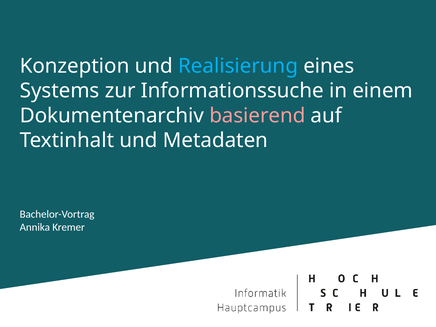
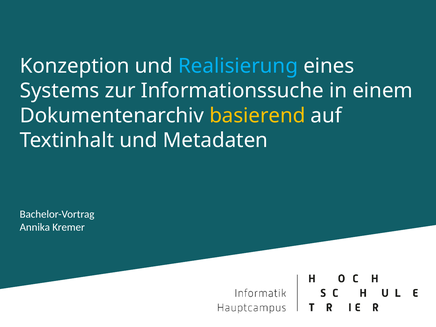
basierend colour: pink -> yellow
